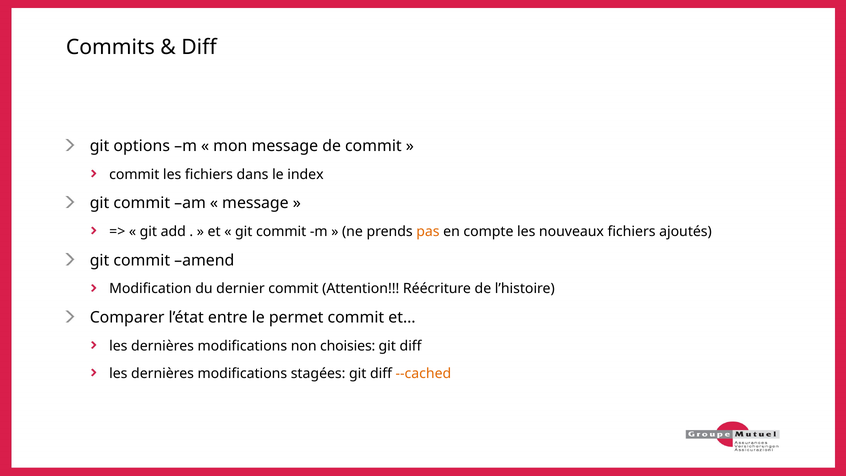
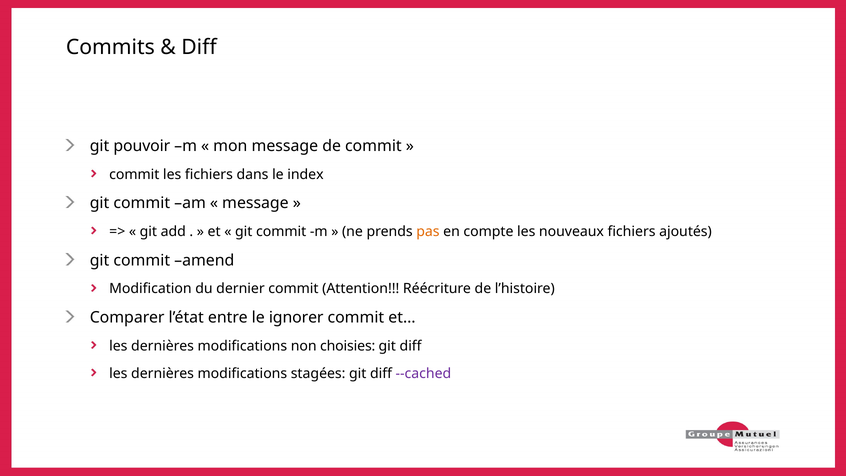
options: options -> pouvoir
permet: permet -> ignorer
--cached colour: orange -> purple
